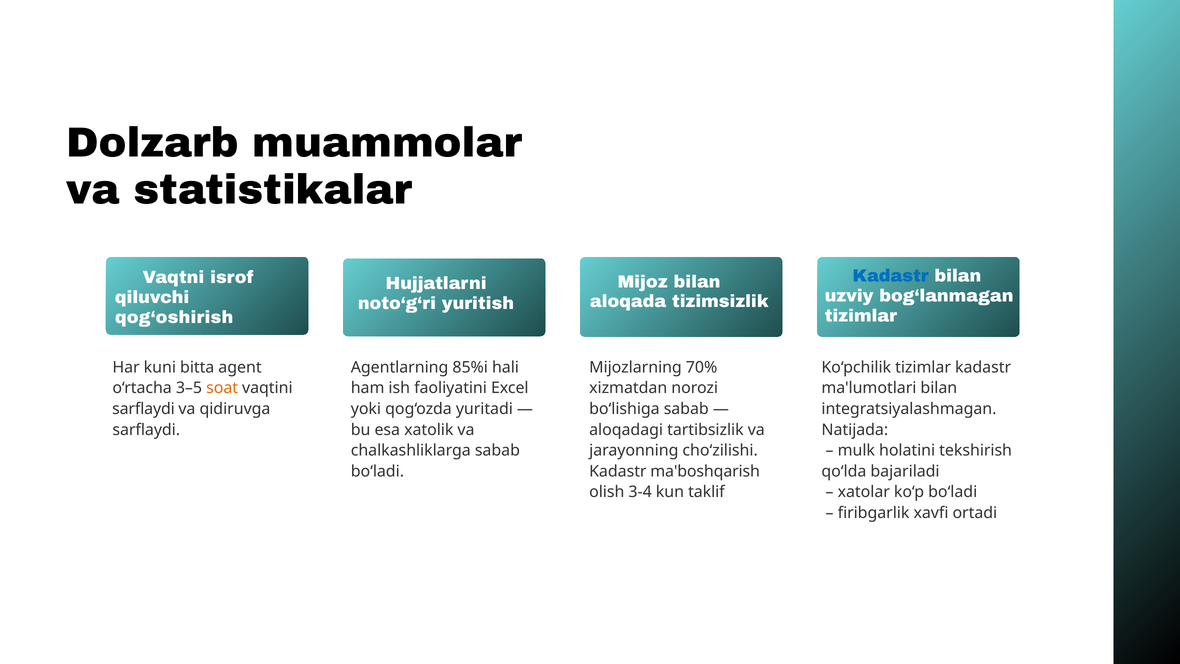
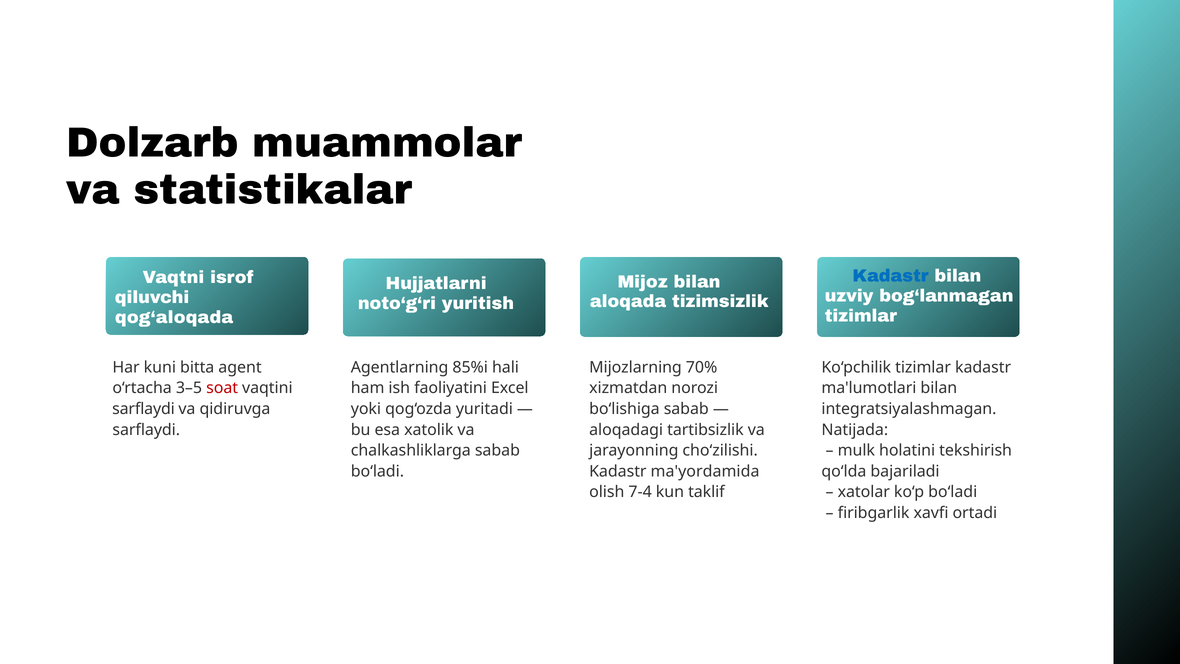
qog‘oshirish: qog‘oshirish -> qog‘aloqada
soat colour: orange -> red
ma'boshqarish: ma'boshqarish -> ma'yordamida
3-4: 3-4 -> 7-4
